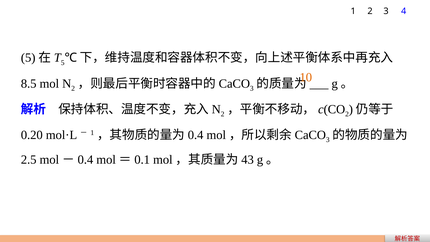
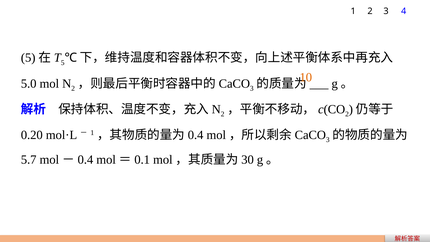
8.5: 8.5 -> 5.0
2.5: 2.5 -> 5.7
43: 43 -> 30
